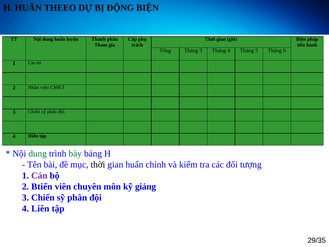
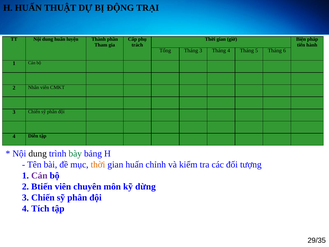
THEEO: THEEO -> THUẬT
ĐỘNG BIỆN: BIỆN -> TRẠI
dung at (38, 154) colour: green -> black
thời at (98, 165) colour: black -> orange
giảng: giảng -> dừng
Liên: Liên -> Tích
